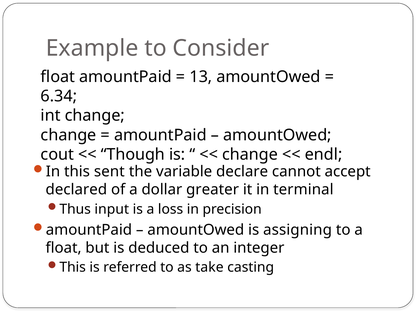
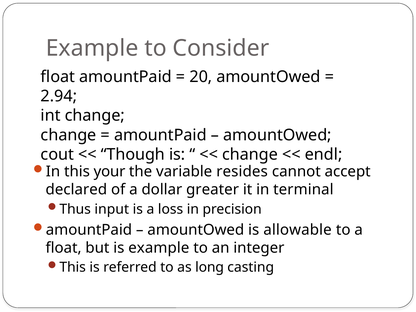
13: 13 -> 20
6.34: 6.34 -> 2.94
sent: sent -> your
declare: declare -> resides
assigning: assigning -> allowable
is deduced: deduced -> example
take: take -> long
